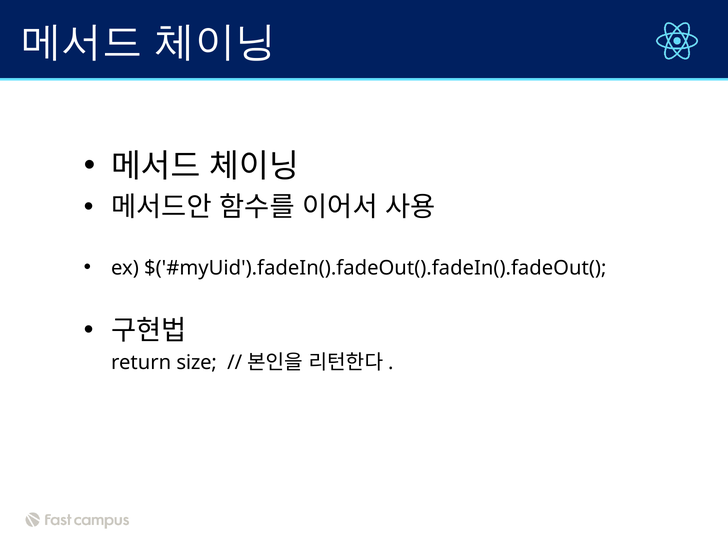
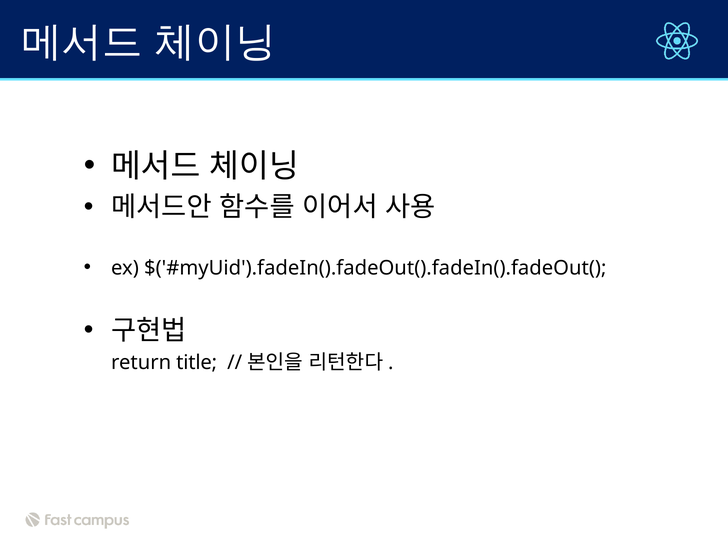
size: size -> title
